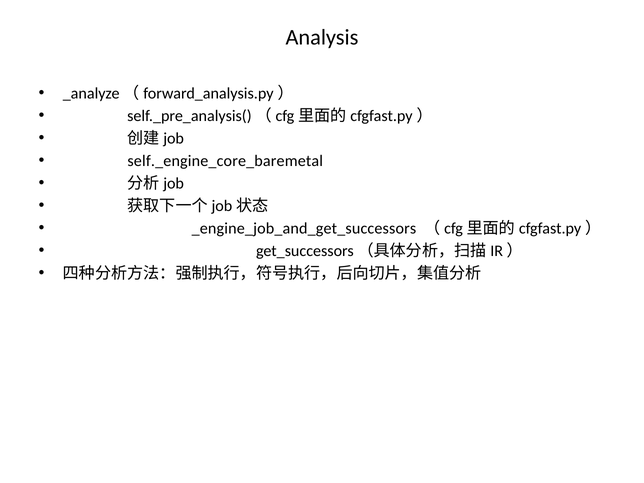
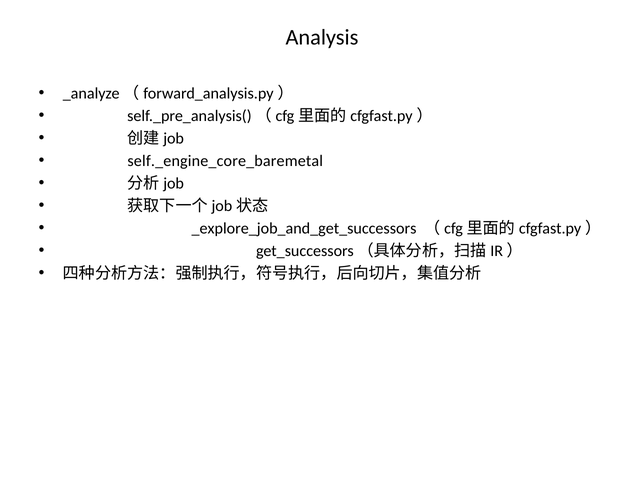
_engine_job_and_get_successors: _engine_job_and_get_successors -> _explore_job_and_get_successors
